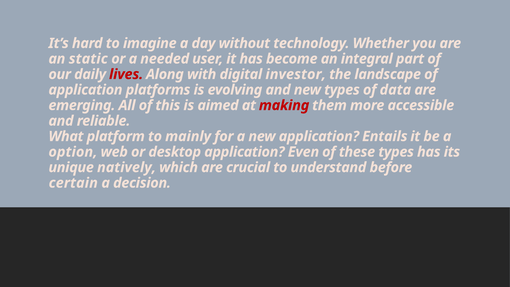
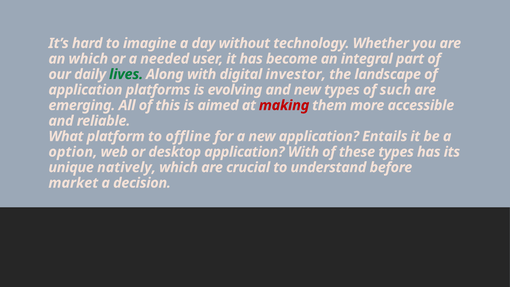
an static: static -> which
lives colour: red -> green
data: data -> such
mainly: mainly -> offline
application Even: Even -> With
certain: certain -> market
